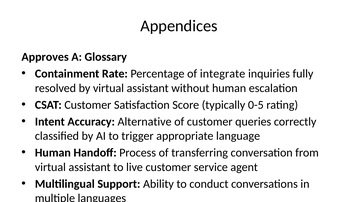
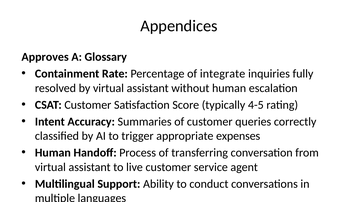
0-5: 0-5 -> 4-5
Alternative: Alternative -> Summaries
language: language -> expenses
